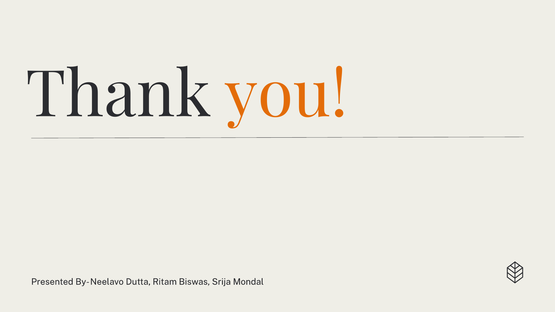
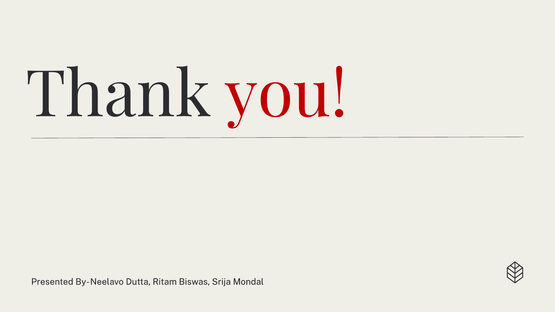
you colour: orange -> red
